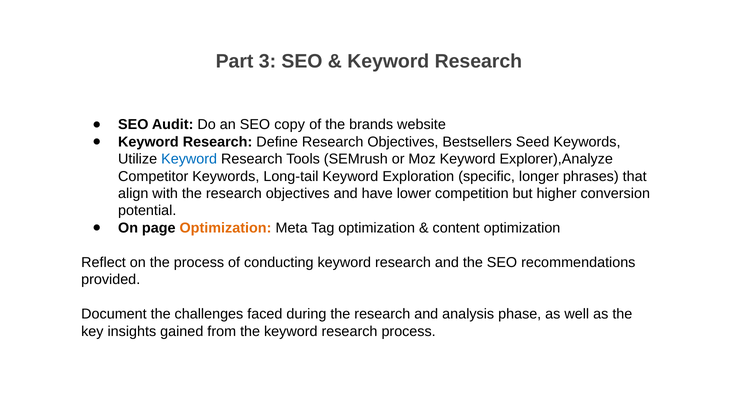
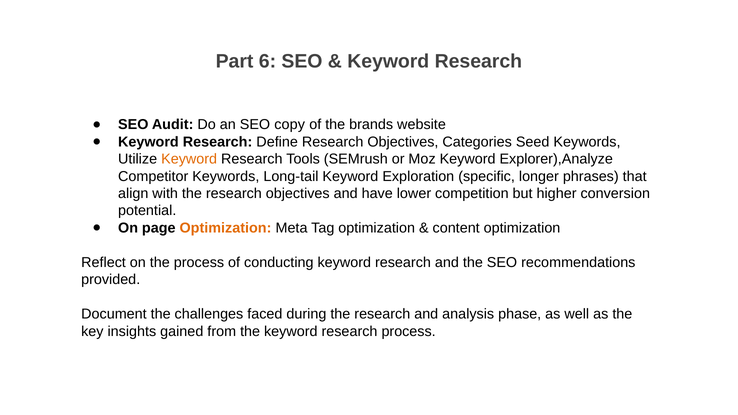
3: 3 -> 6
Bestsellers: Bestsellers -> Categories
Keyword at (189, 159) colour: blue -> orange
